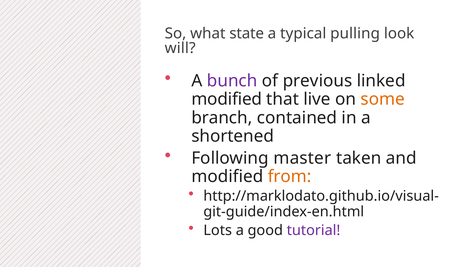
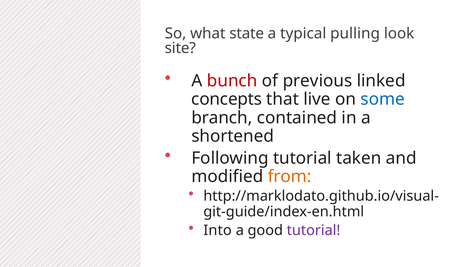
will: will -> site
bunch colour: purple -> red
modified at (227, 99): modified -> concepts
some colour: orange -> blue
Following master: master -> tutorial
Lots: Lots -> Into
